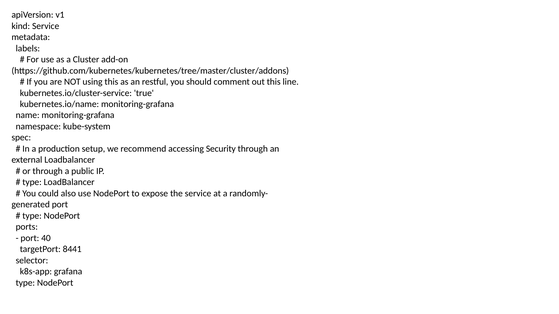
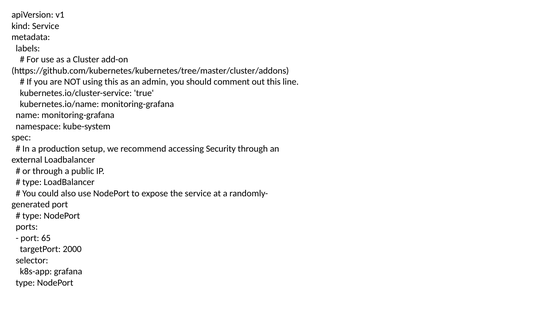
restful: restful -> admin
40: 40 -> 65
8441: 8441 -> 2000
